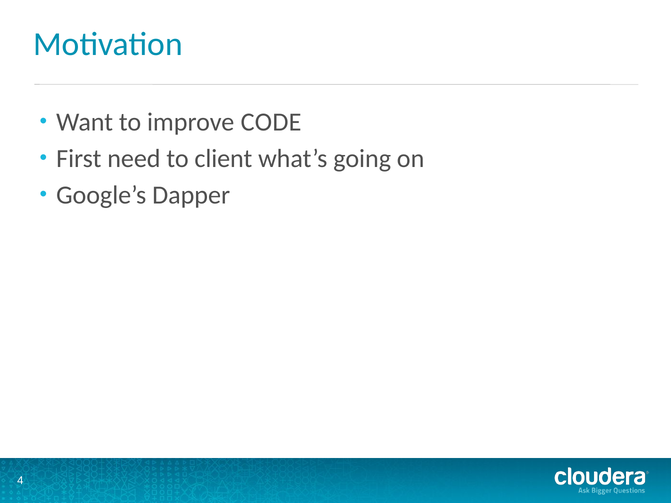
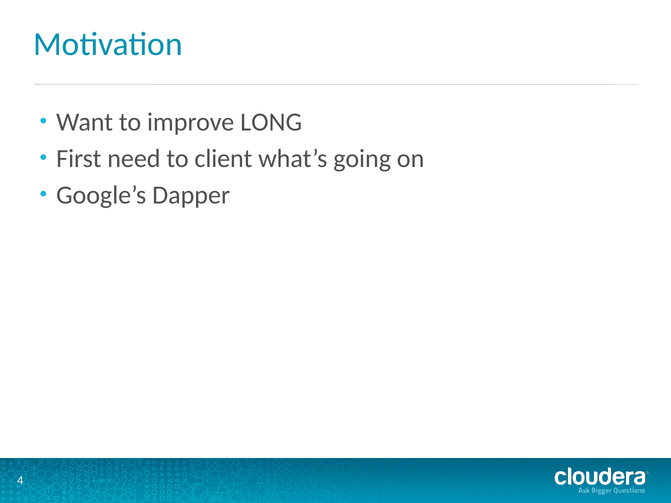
CODE: CODE -> LONG
